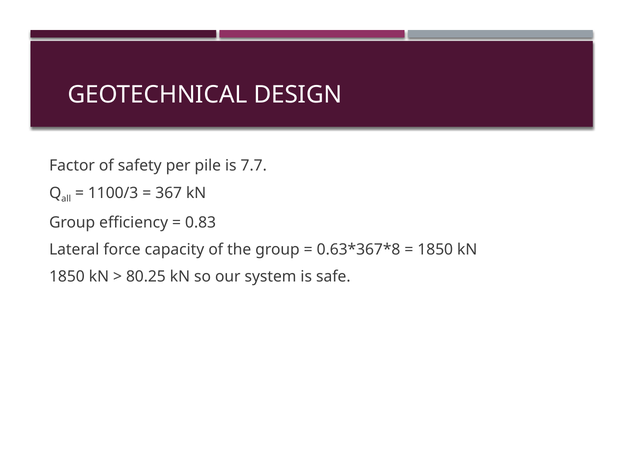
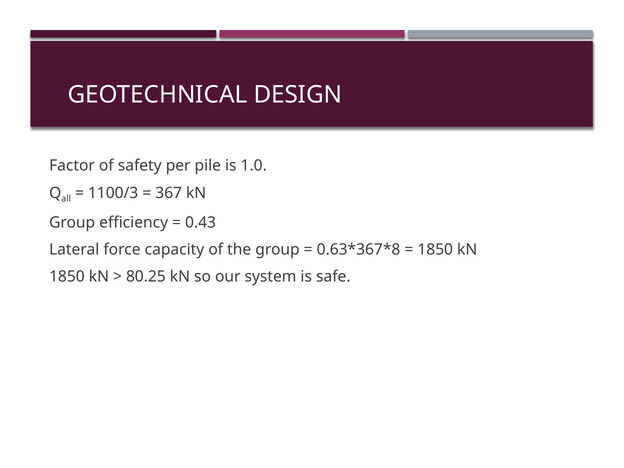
7.7: 7.7 -> 1.0
0.83: 0.83 -> 0.43
